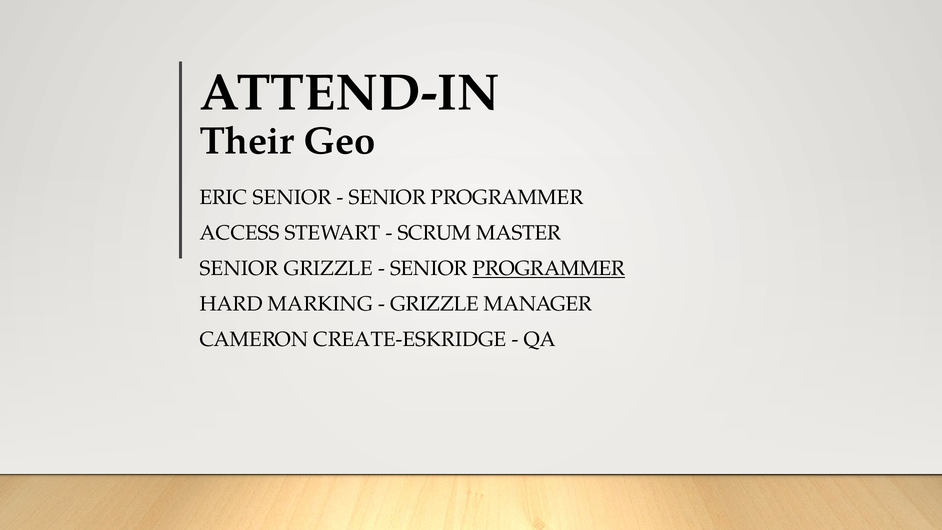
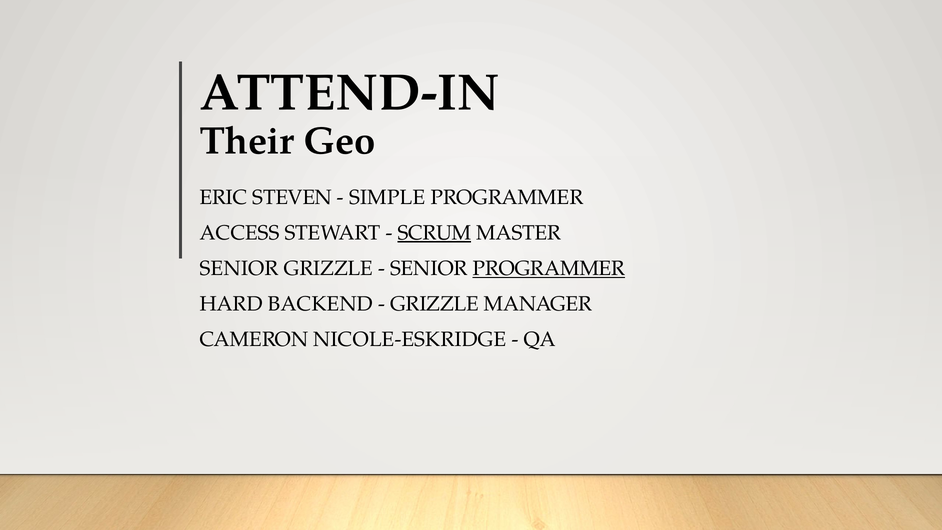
ERIC SENIOR: SENIOR -> STEVEN
SENIOR at (387, 197): SENIOR -> SIMPLE
SCRUM underline: none -> present
MARKING: MARKING -> BACKEND
CREATE-ESKRIDGE: CREATE-ESKRIDGE -> NICOLE-ESKRIDGE
